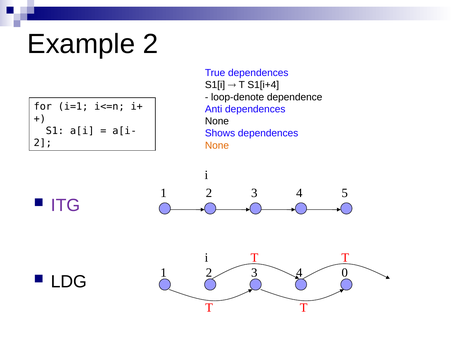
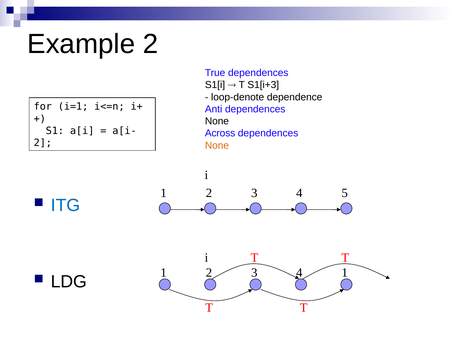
S1[i+4: S1[i+4 -> S1[i+3
Shows: Shows -> Across
ITG colour: purple -> blue
1 0: 0 -> 1
